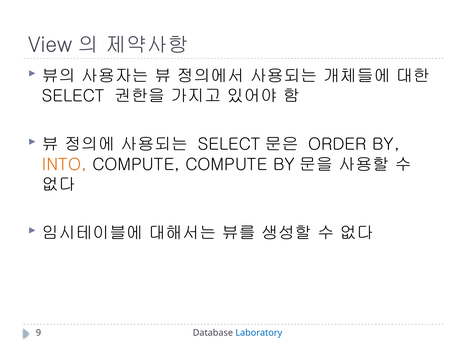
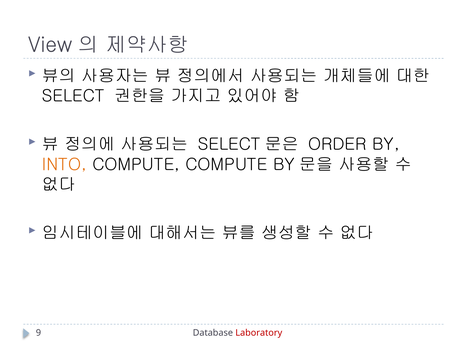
Laboratory colour: blue -> red
